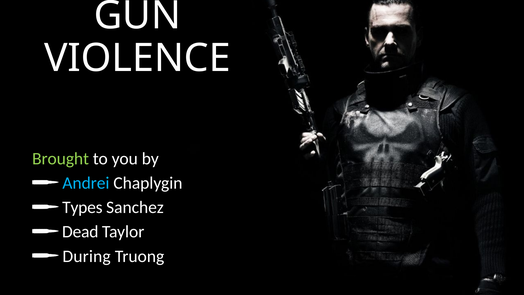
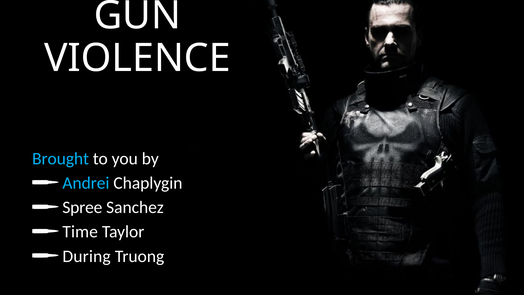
Brought colour: light green -> light blue
Types: Types -> Spree
Dead: Dead -> Time
